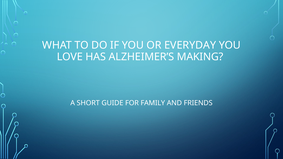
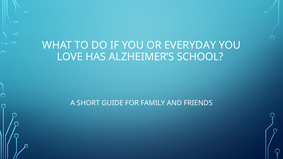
MAKING: MAKING -> SCHOOL
